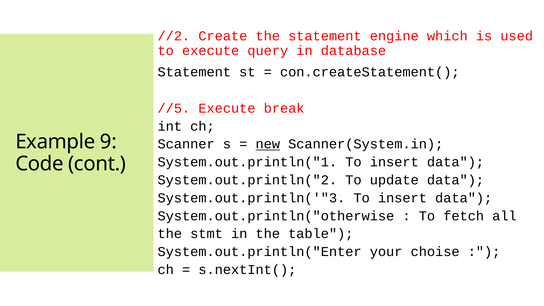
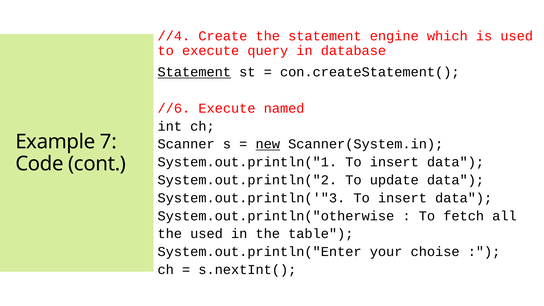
//2: //2 -> //4
Statement at (194, 72) underline: none -> present
//5: //5 -> //6
break: break -> named
9: 9 -> 7
the stmt: stmt -> used
